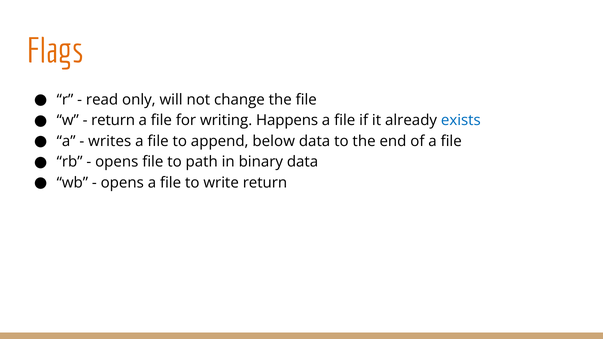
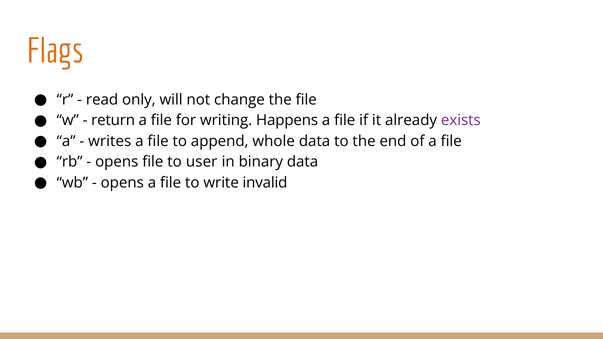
exists colour: blue -> purple
below: below -> whole
path: path -> user
write return: return -> invalid
